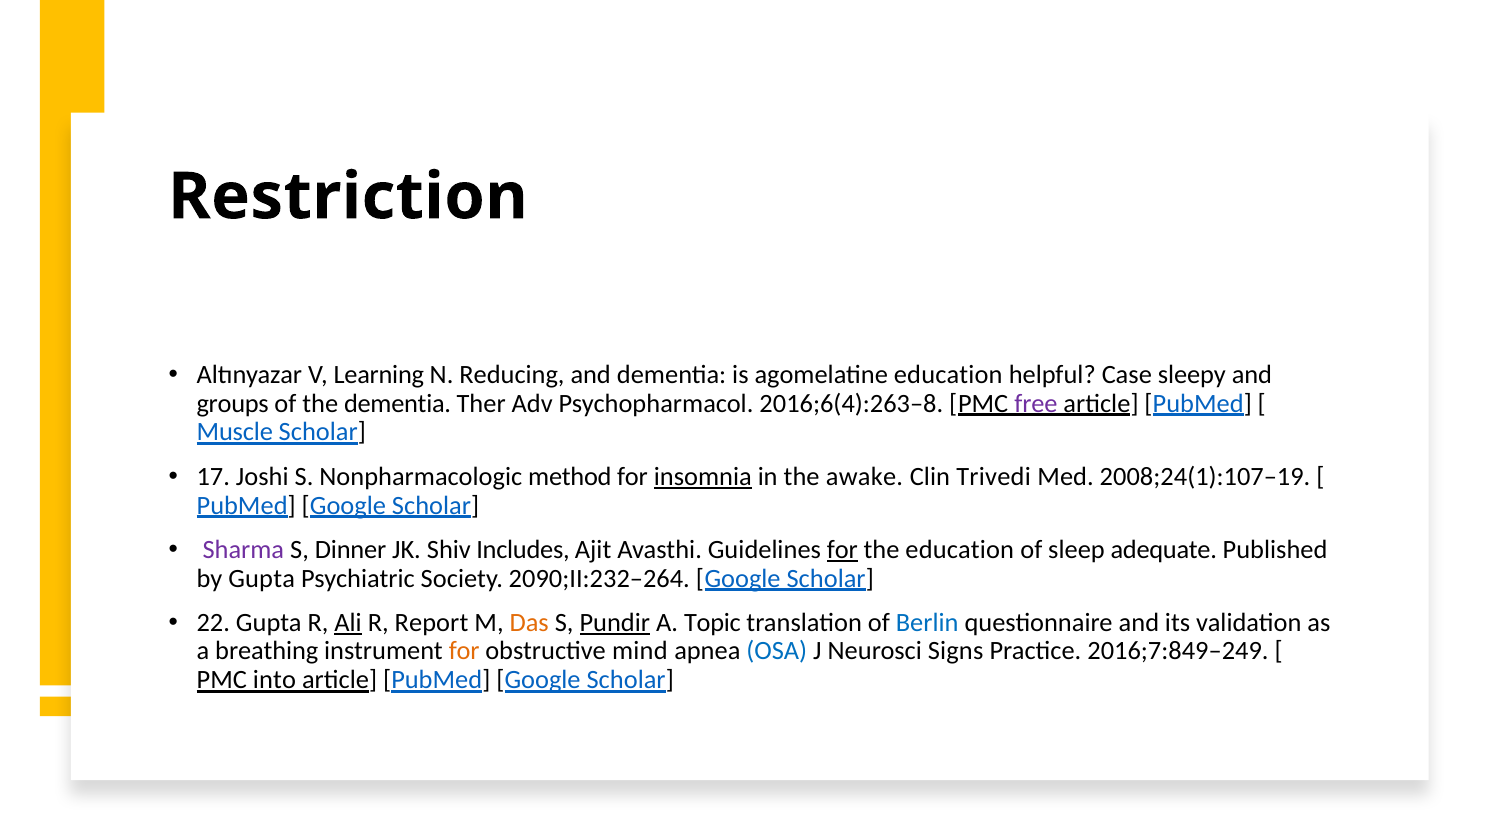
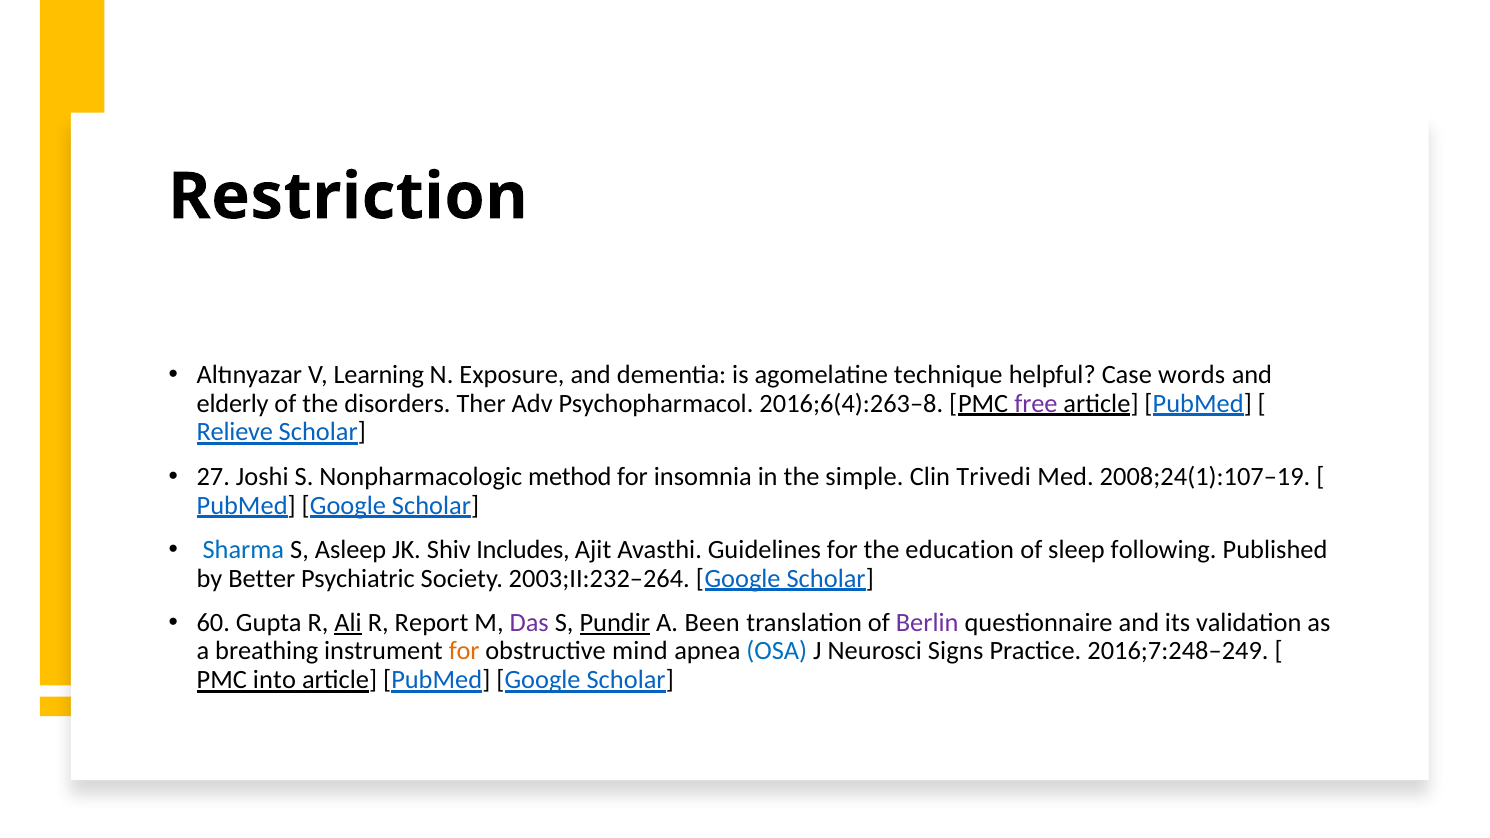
Reducing: Reducing -> Exposure
agomelatine education: education -> technique
sleepy: sleepy -> words
groups: groups -> elderly
the dementia: dementia -> disorders
Muscle: Muscle -> Relieve
17: 17 -> 27
insomnia underline: present -> none
awake: awake -> simple
Sharma colour: purple -> blue
Dinner: Dinner -> Asleep
for at (842, 550) underline: present -> none
adequate: adequate -> following
by Gupta: Gupta -> Better
2090;II:232–264: 2090;II:232–264 -> 2003;II:232–264
22: 22 -> 60
Das colour: orange -> purple
Topic: Topic -> Been
Berlin colour: blue -> purple
2016;7:849–249: 2016;7:849–249 -> 2016;7:248–249
